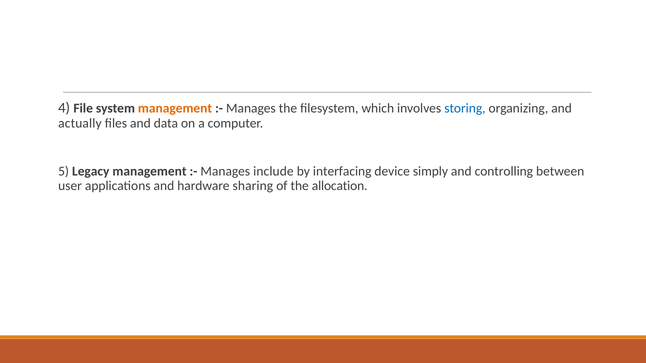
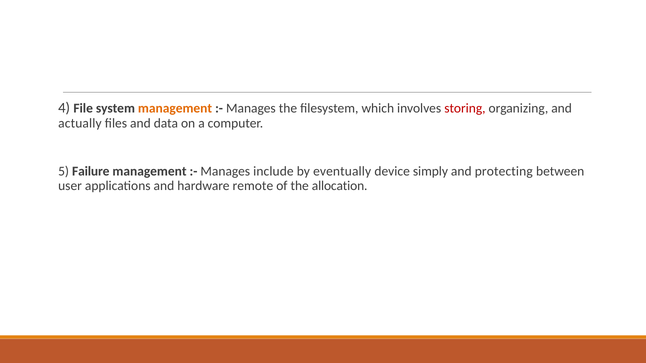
storing colour: blue -> red
Legacy: Legacy -> Failure
interfacing: interfacing -> eventually
controlling: controlling -> protecting
sharing: sharing -> remote
